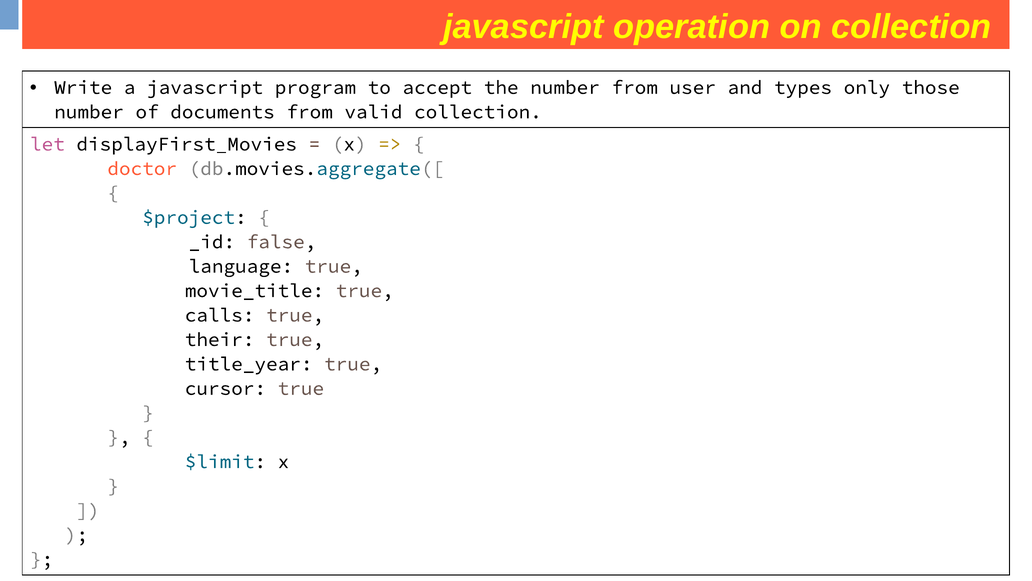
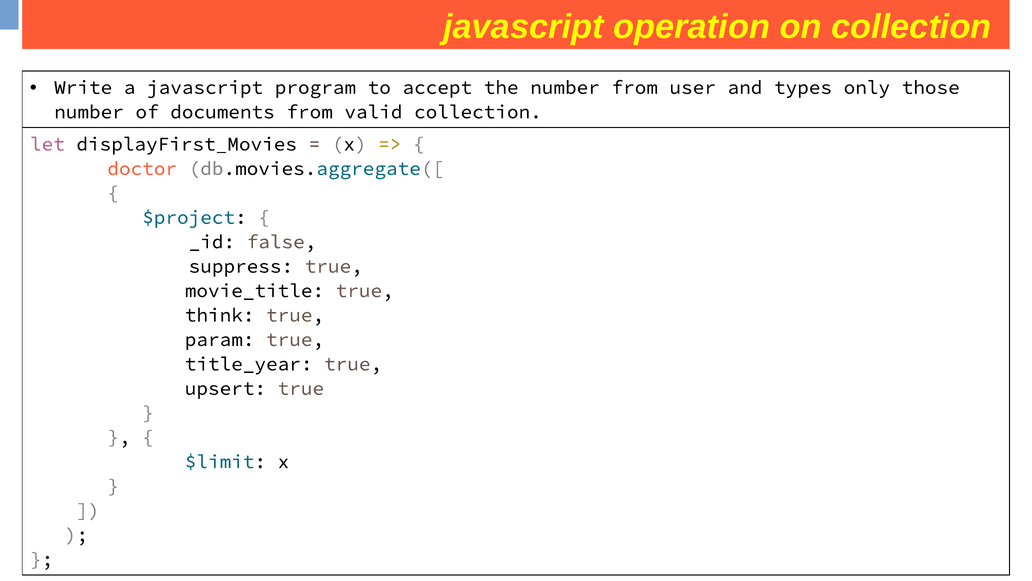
language: language -> suppress
calls: calls -> think
their: their -> param
cursor: cursor -> upsert
